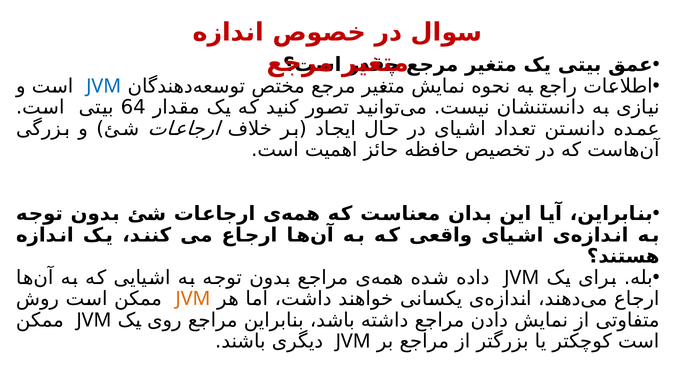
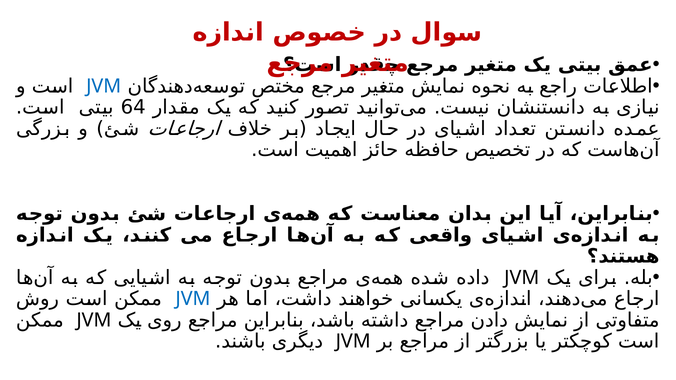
JVM at (193, 299) colour: orange -> blue
